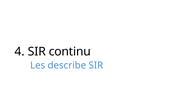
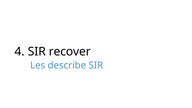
continu: continu -> recover
